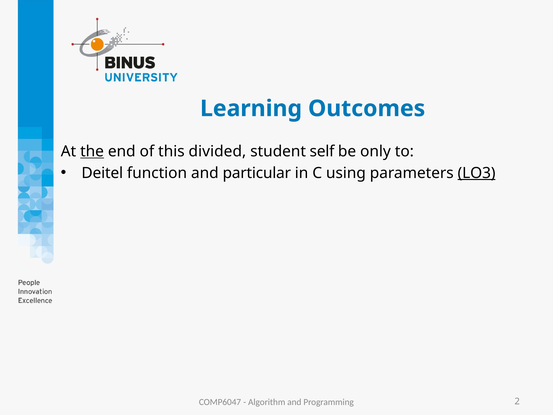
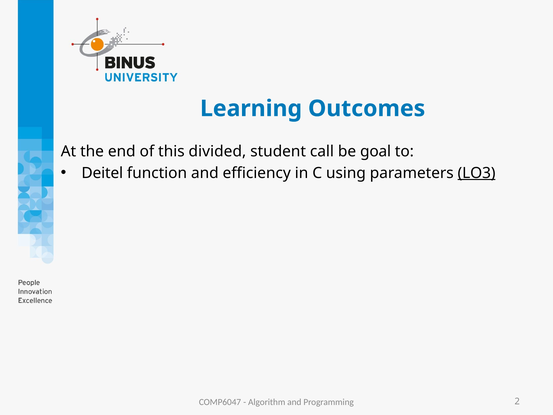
the underline: present -> none
self: self -> call
only: only -> goal
particular: particular -> efficiency
